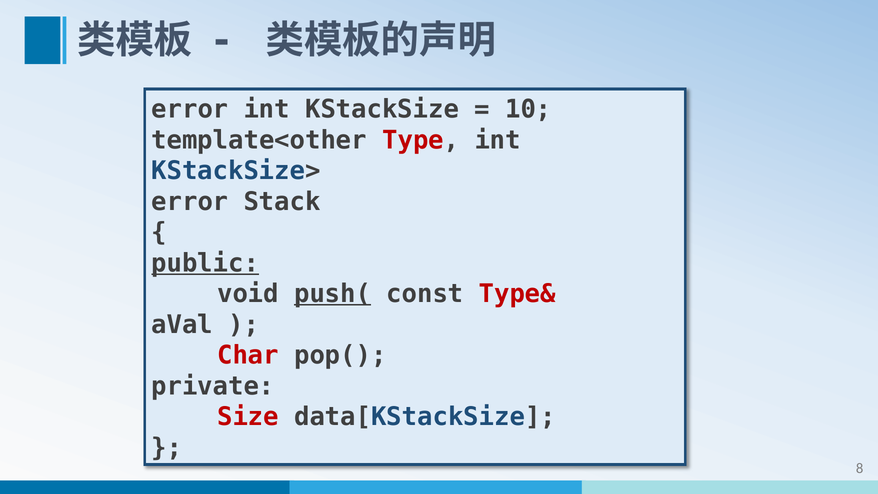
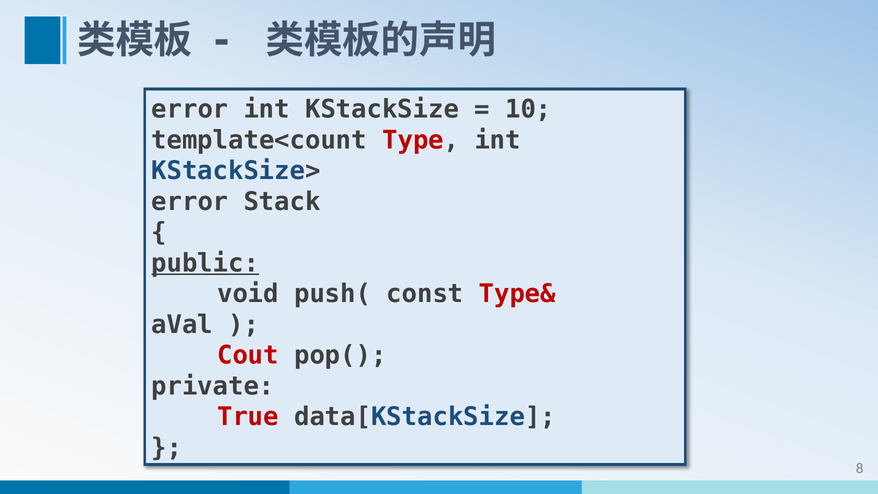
template<other: template<other -> template<count
push( underline: present -> none
Char: Char -> Cout
Size: Size -> True
